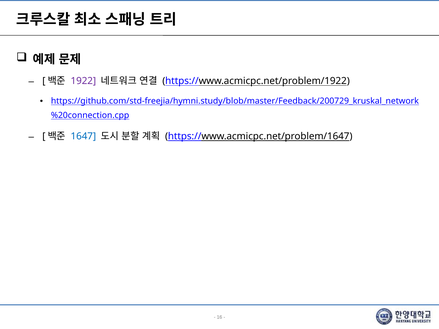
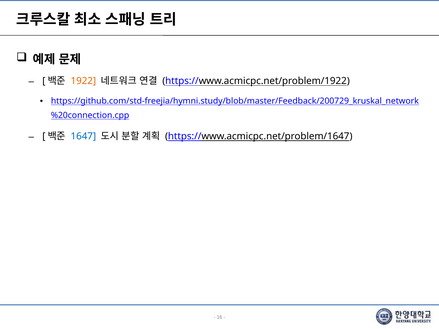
1922 colour: purple -> orange
